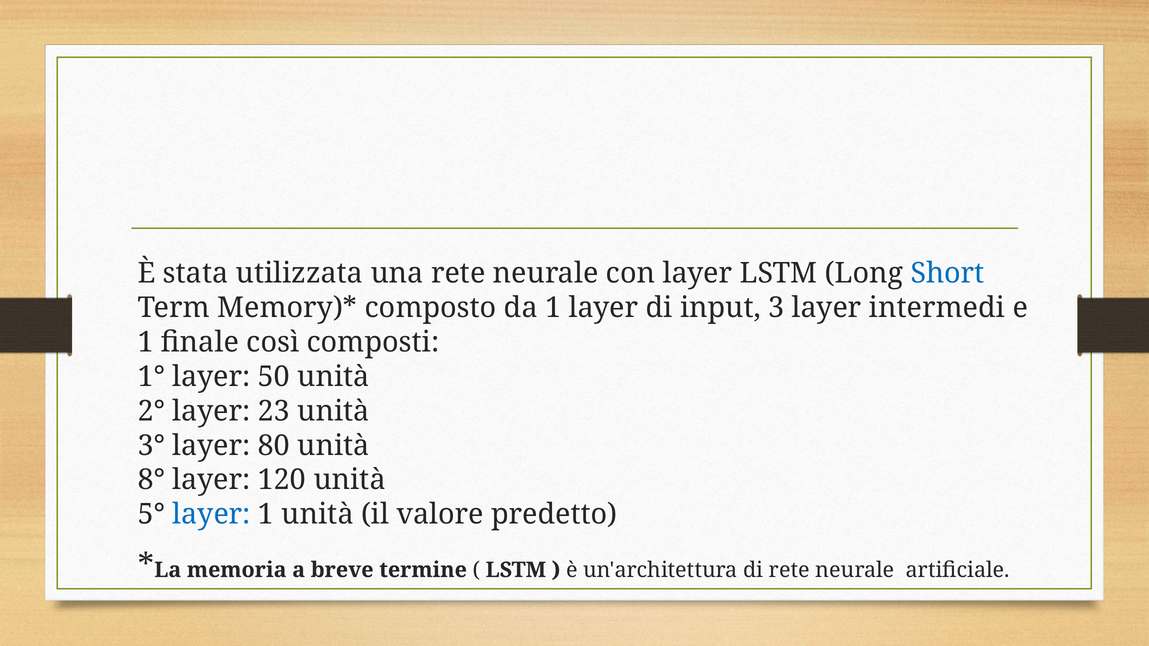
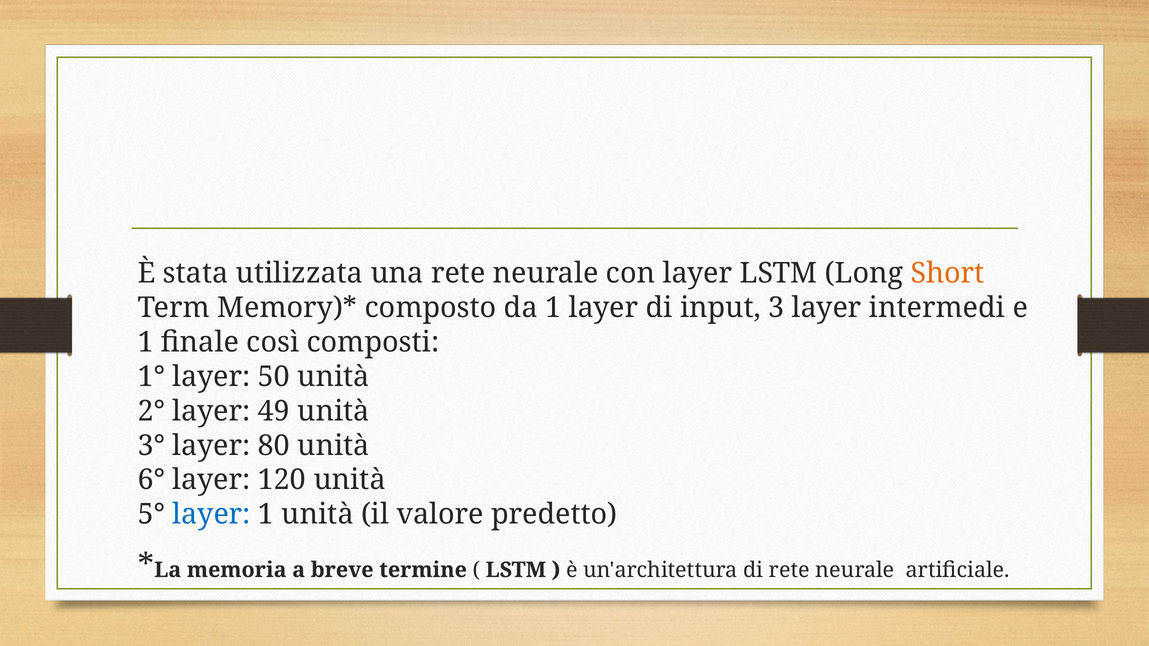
Short colour: blue -> orange
23: 23 -> 49
8°: 8° -> 6°
